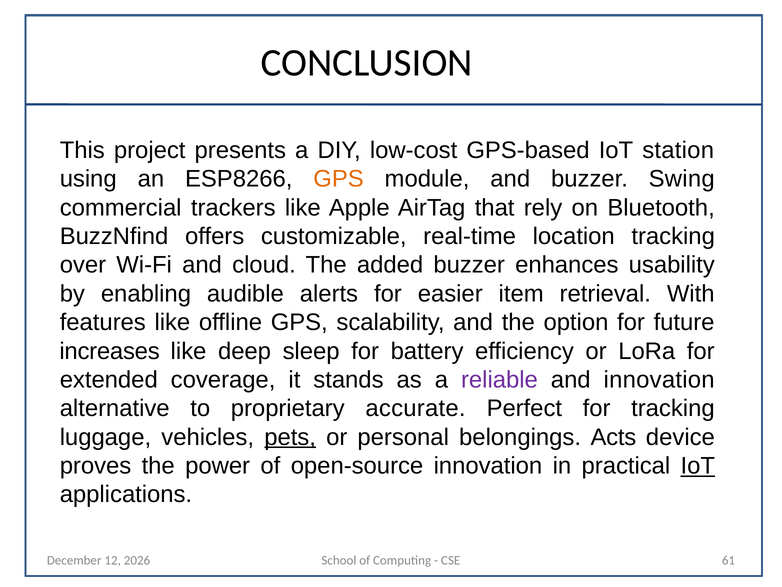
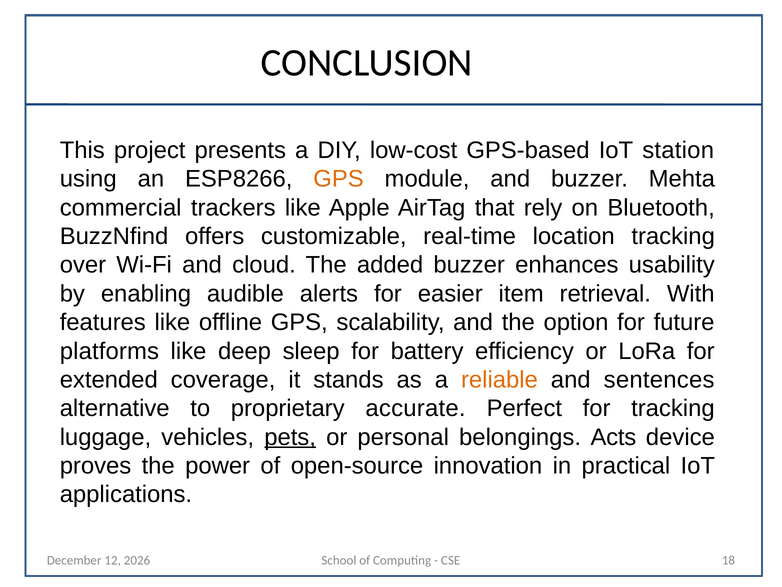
Swing: Swing -> Mehta
increases: increases -> platforms
reliable colour: purple -> orange
and innovation: innovation -> sentences
IoT at (698, 465) underline: present -> none
61: 61 -> 18
